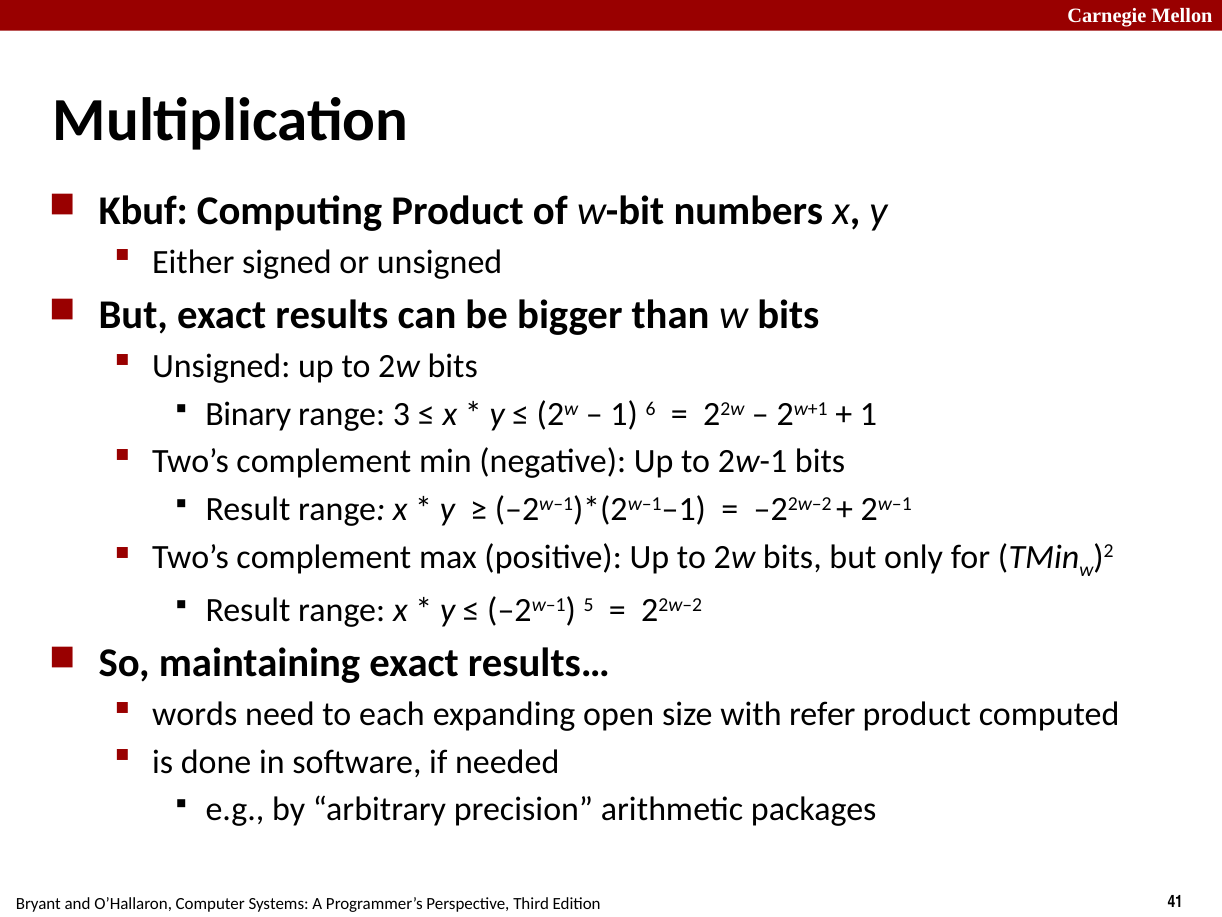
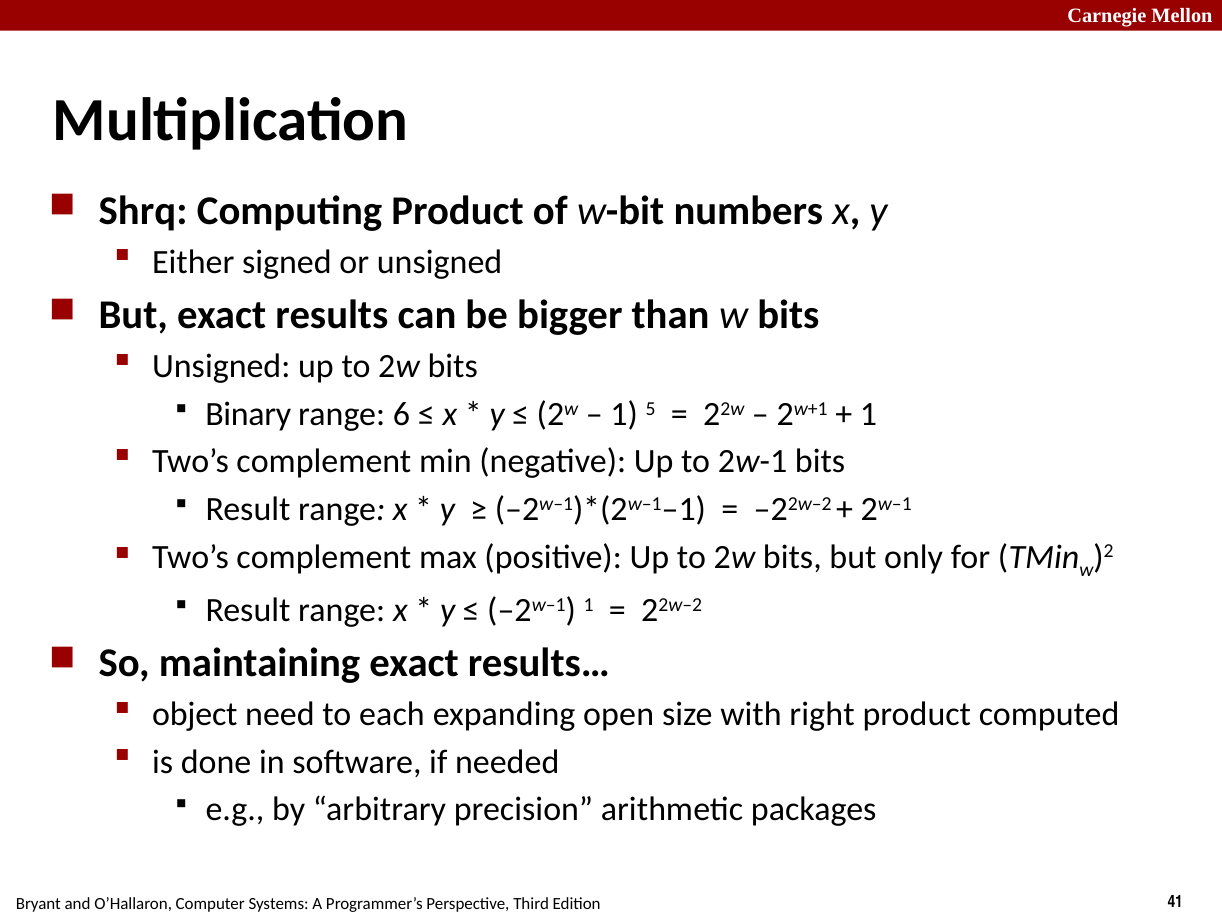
Kbuf: Kbuf -> Shrq
3: 3 -> 6
6: 6 -> 5
–2w–1 5: 5 -> 1
words: words -> object
refer: refer -> right
